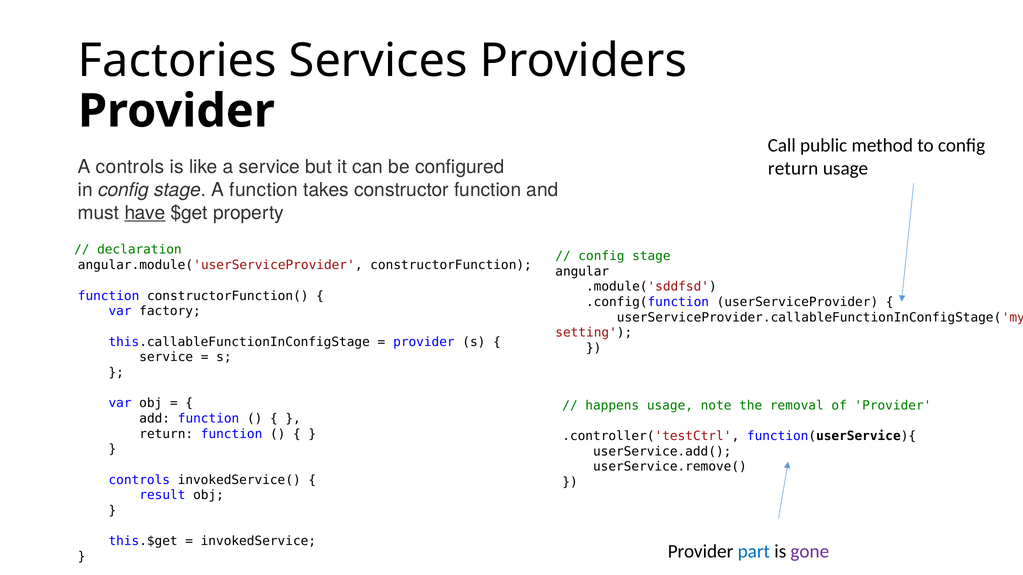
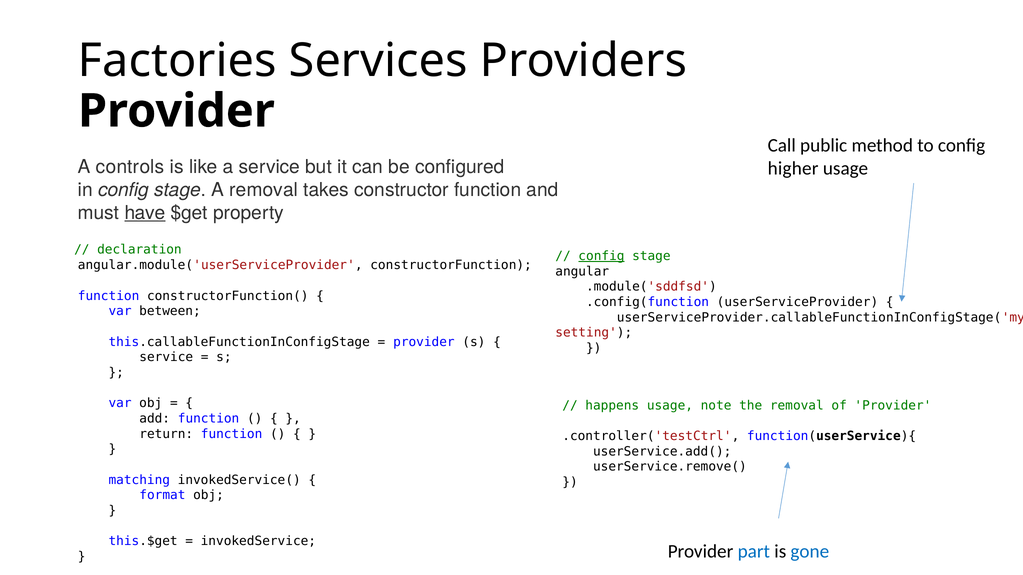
return at (793, 169): return -> higher
A function: function -> removal
config at (601, 256) underline: none -> present
factory: factory -> between
controls at (139, 480): controls -> matching
result: result -> format
gone colour: purple -> blue
